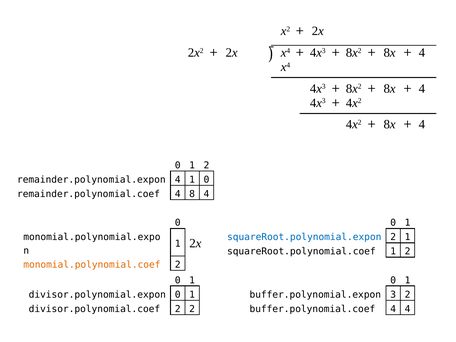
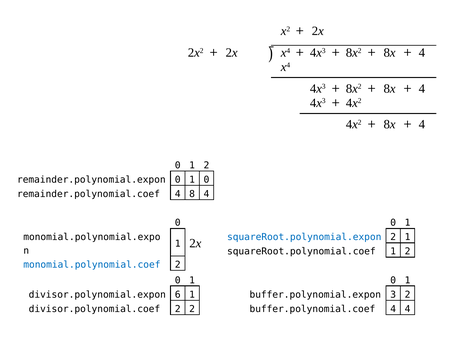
remainder.polynomial.expon 4: 4 -> 0
monomial.polynomial.coef colour: orange -> blue
divisor.polynomial.expon 0: 0 -> 6
